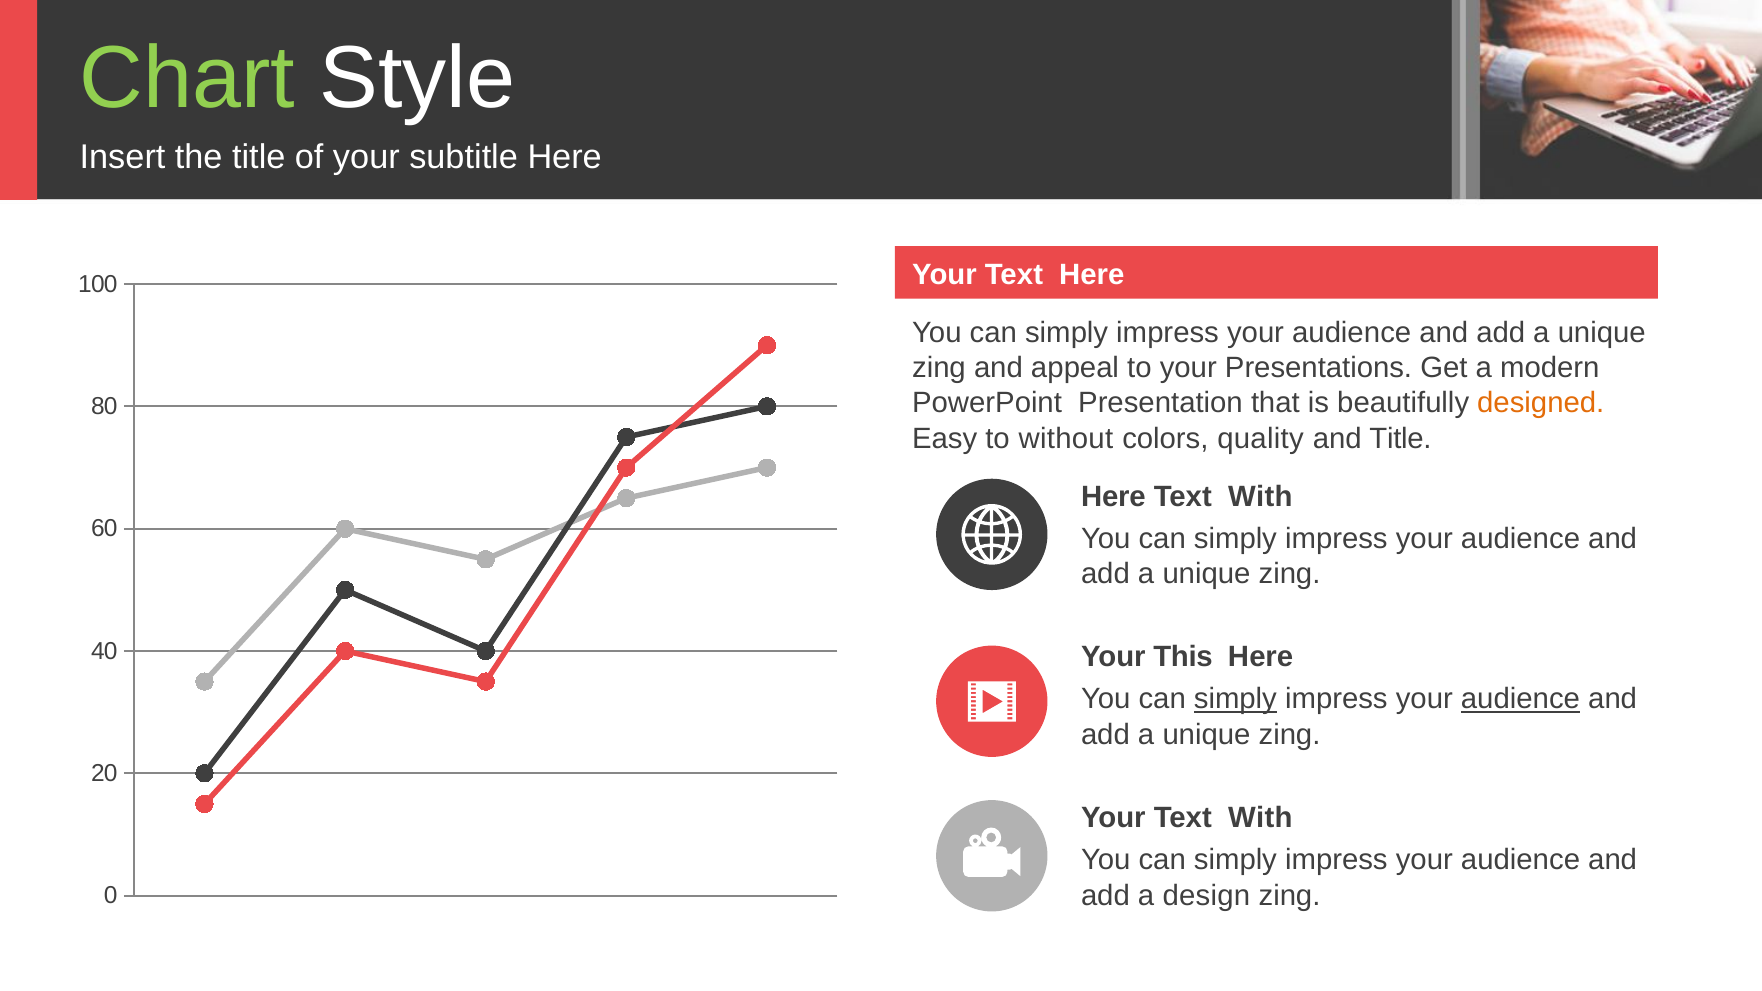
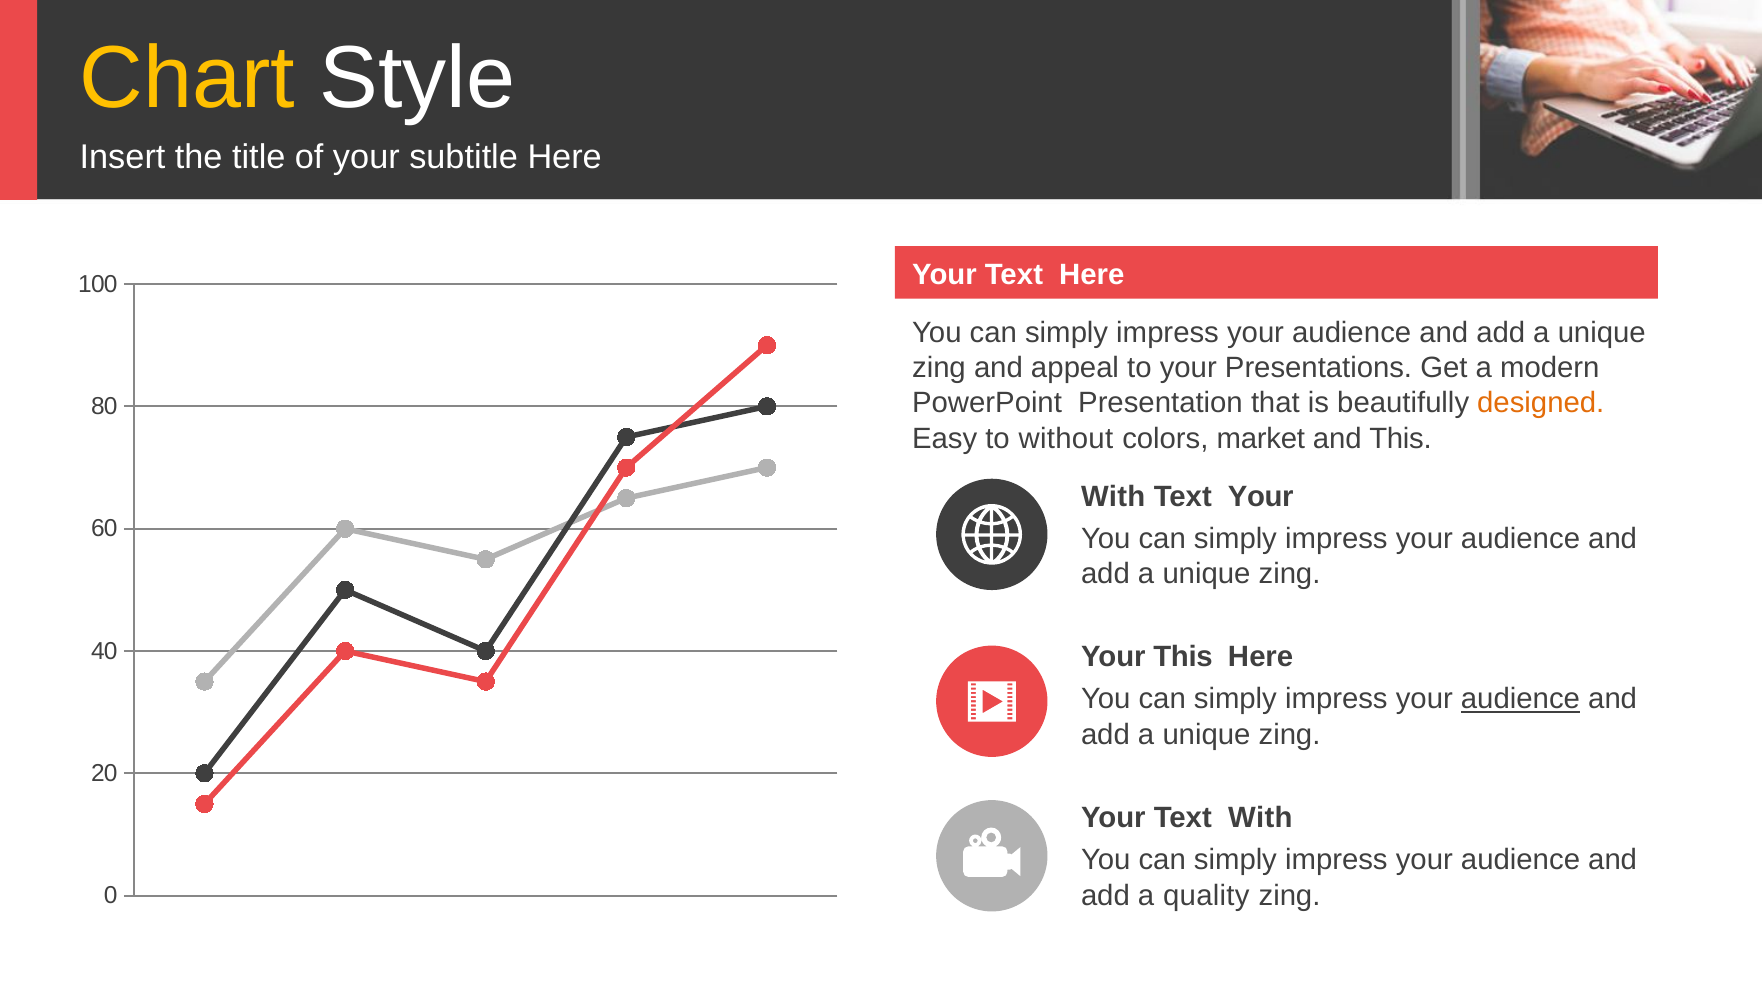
Chart colour: light green -> yellow
quality: quality -> market
and Title: Title -> This
Here at (1113, 497): Here -> With
With at (1260, 497): With -> Your
simply at (1235, 699) underline: present -> none
design: design -> quality
